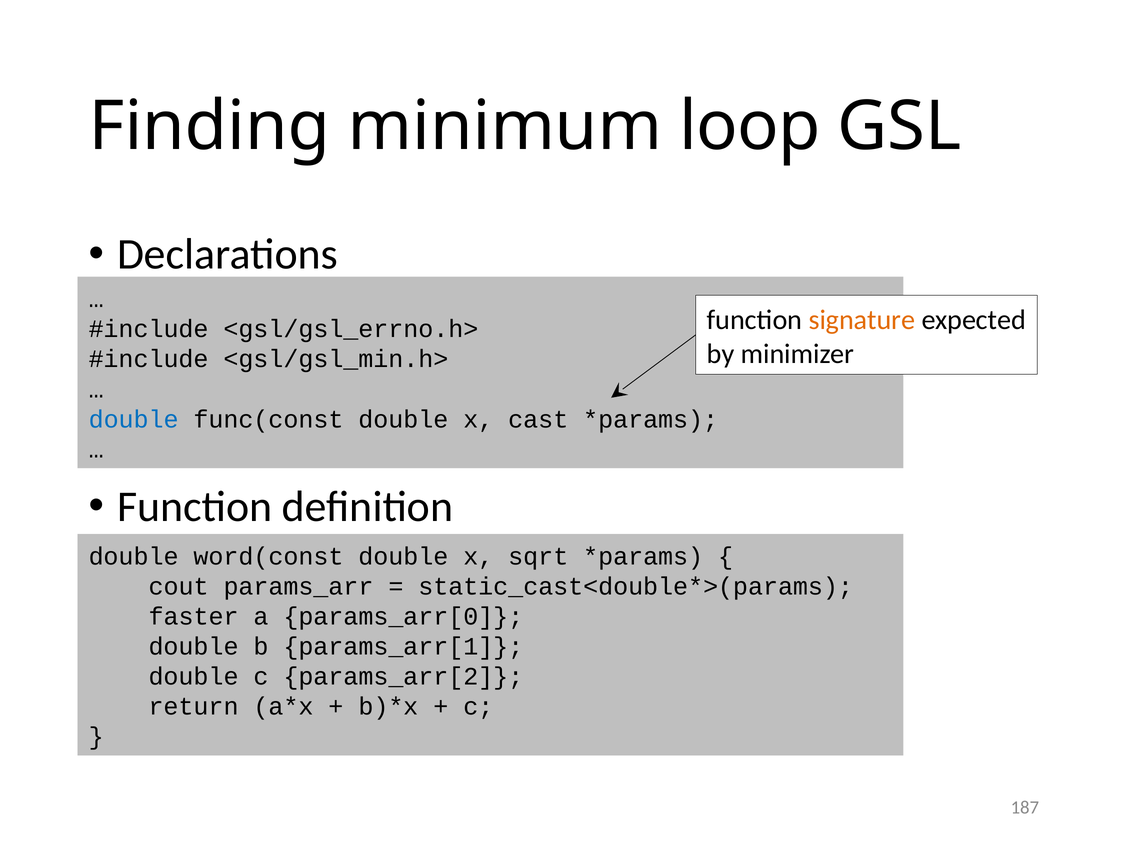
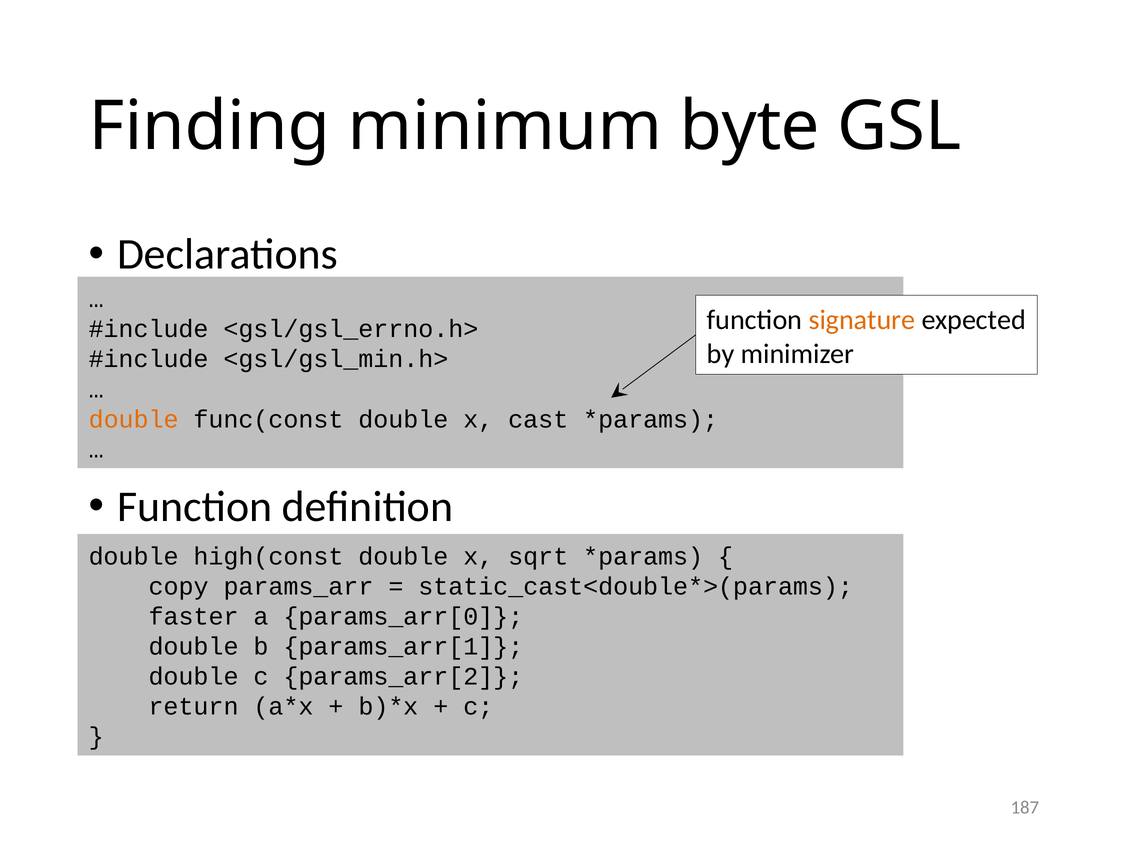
loop: loop -> byte
double at (134, 419) colour: blue -> orange
word(const: word(const -> high(const
cout: cout -> copy
